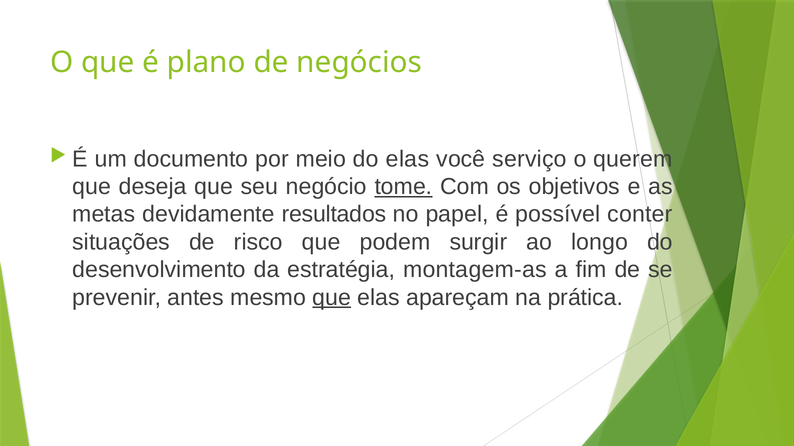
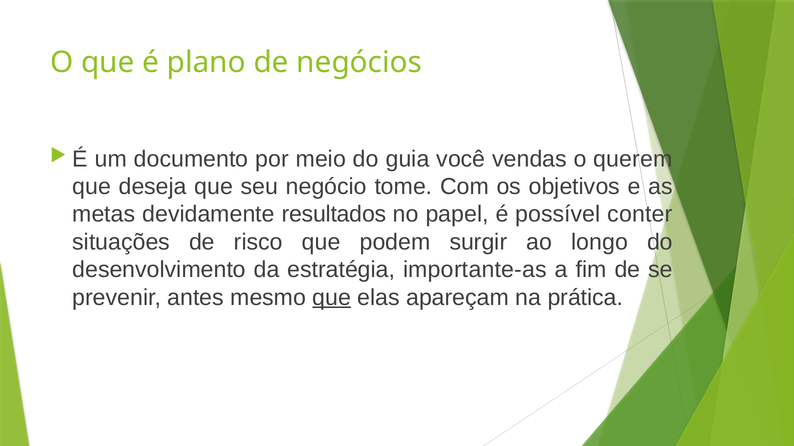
do elas: elas -> guia
serviço: serviço -> vendas
tome underline: present -> none
montagem-as: montagem-as -> importante-as
